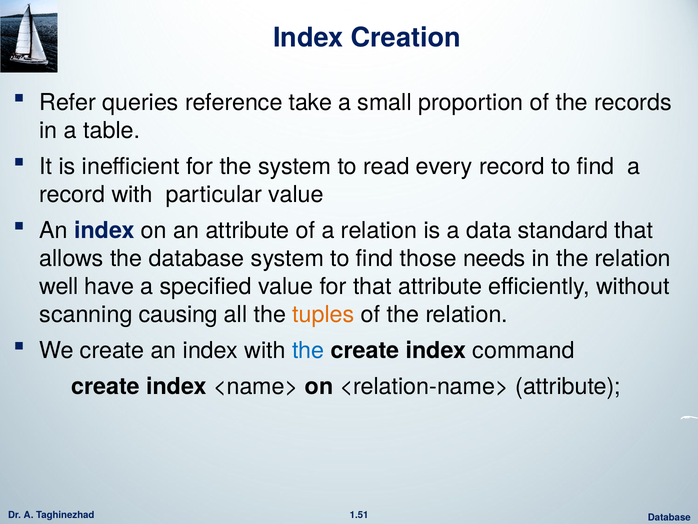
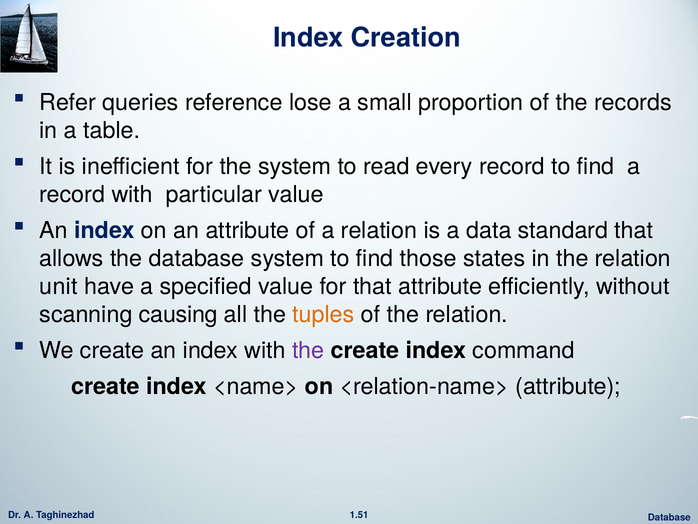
take: take -> lose
needs: needs -> states
well: well -> unit
the at (308, 350) colour: blue -> purple
